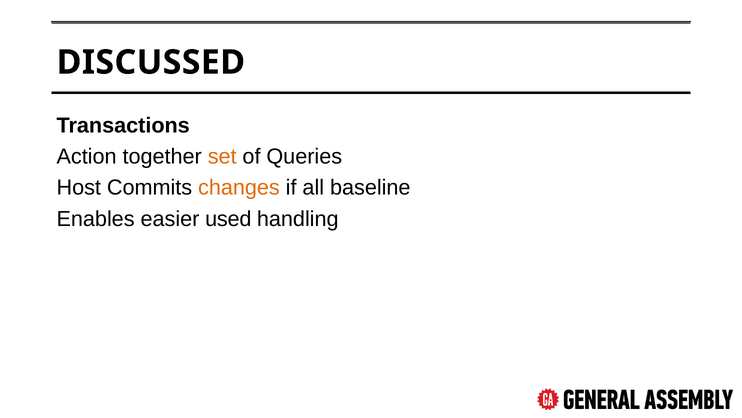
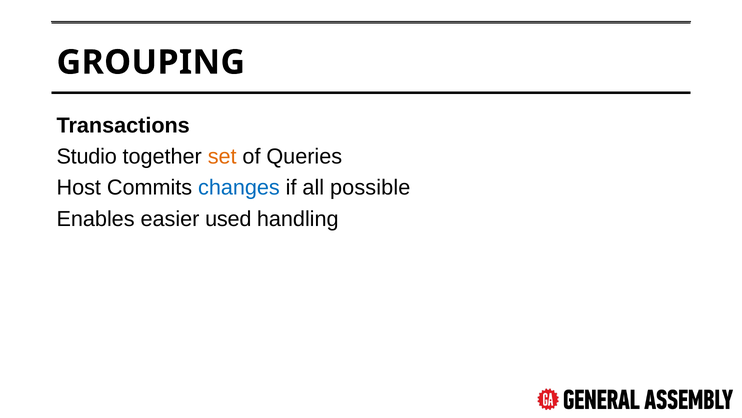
DISCUSSED: DISCUSSED -> GROUPING
Action: Action -> Studio
changes colour: orange -> blue
baseline: baseline -> possible
